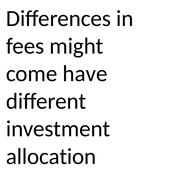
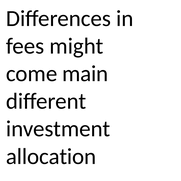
have: have -> main
